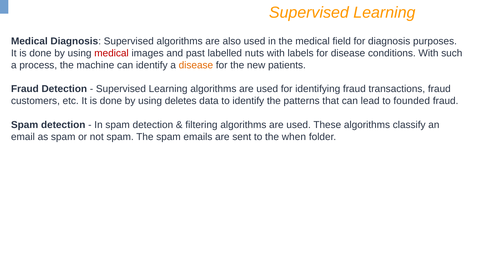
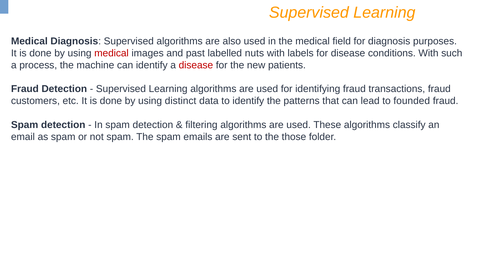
disease at (196, 65) colour: orange -> red
deletes: deletes -> distinct
when: when -> those
